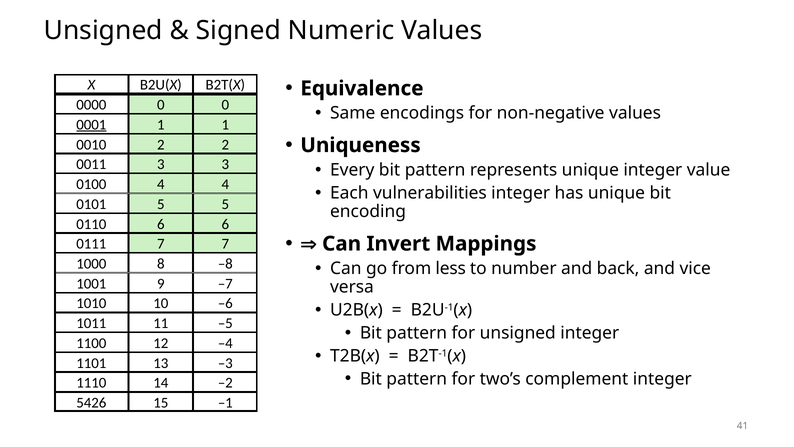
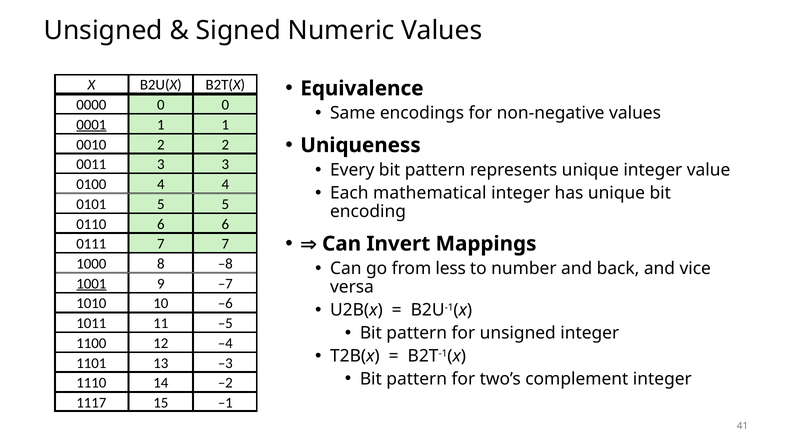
vulnerabilities: vulnerabilities -> mathematical
1001 underline: none -> present
5426: 5426 -> 1117
